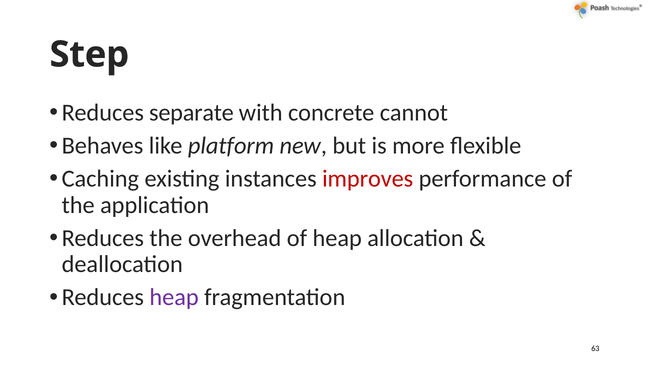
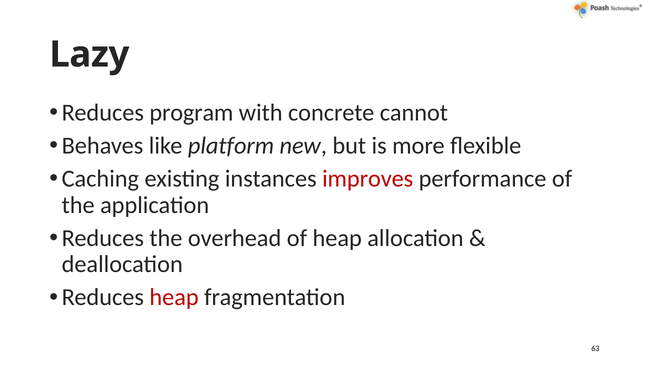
Step: Step -> Lazy
separate: separate -> program
heap at (174, 297) colour: purple -> red
